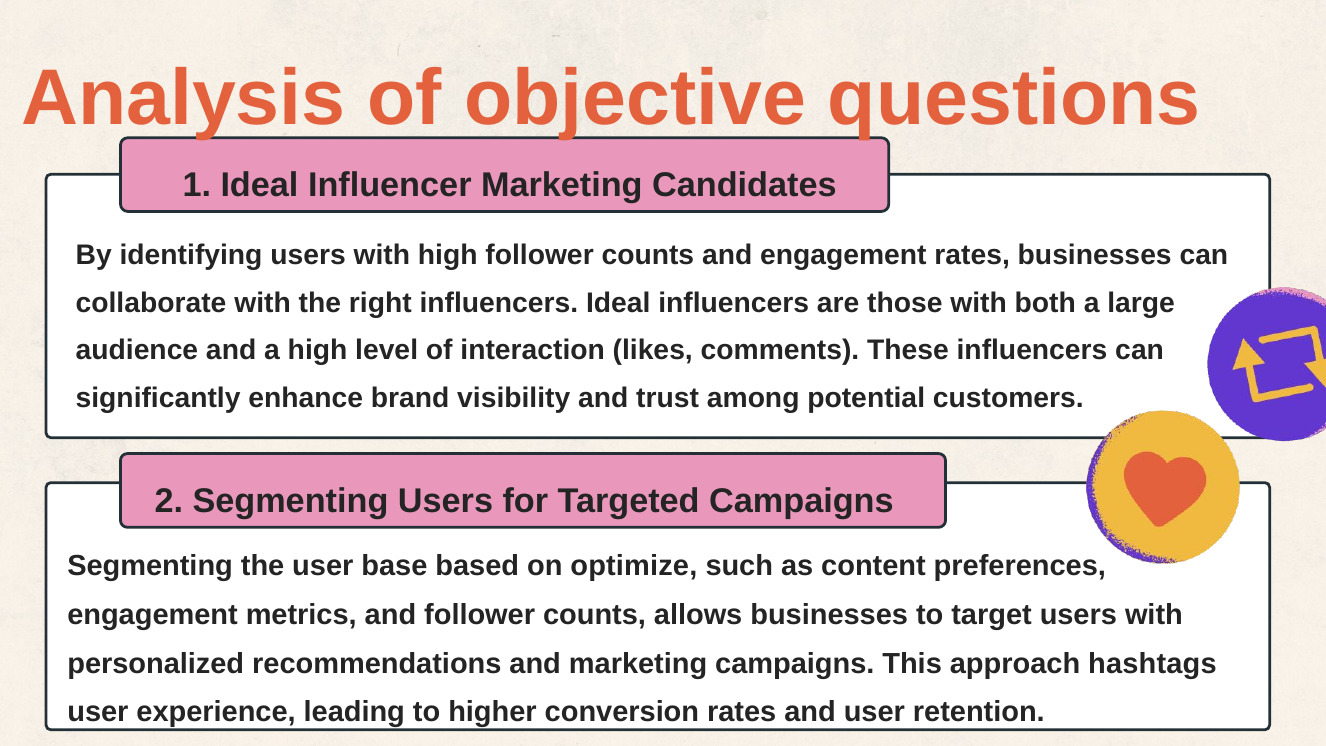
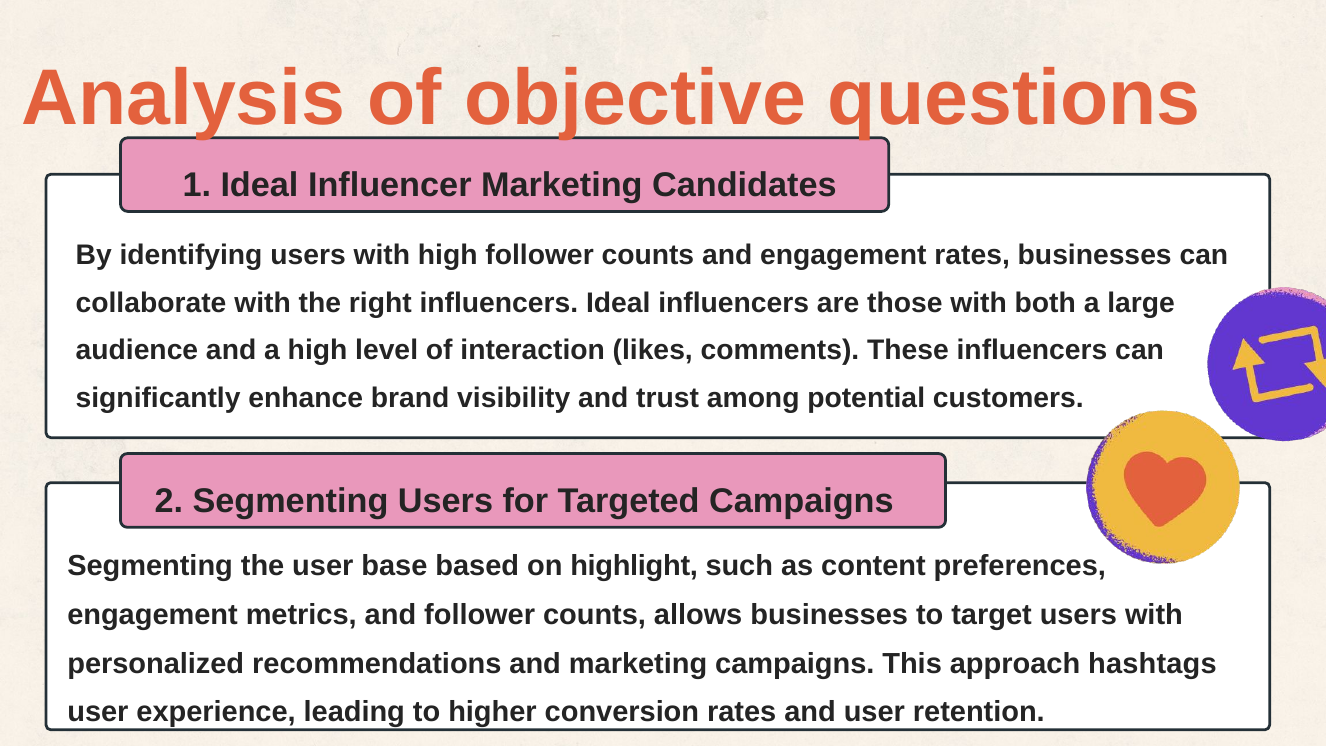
optimize: optimize -> highlight
